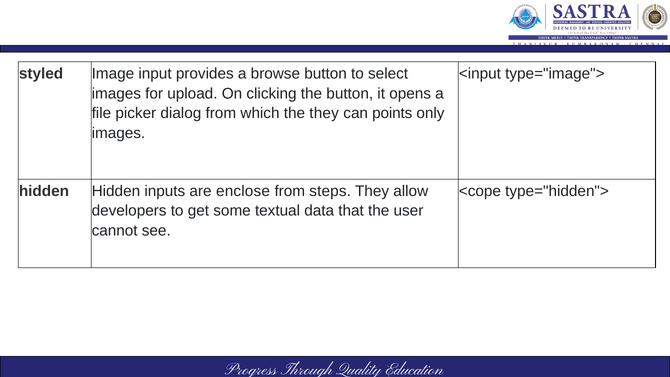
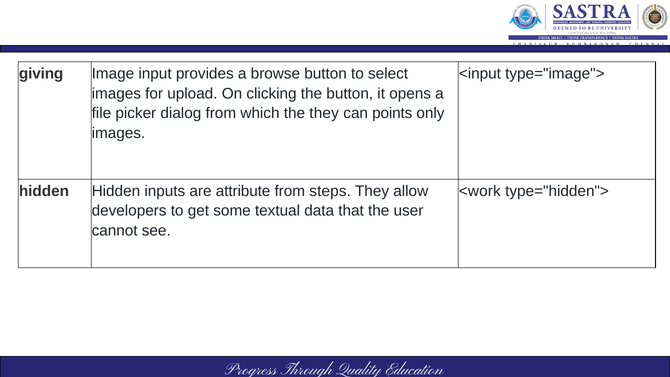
styled: styled -> giving
enclose: enclose -> attribute
<cope: <cope -> <work
